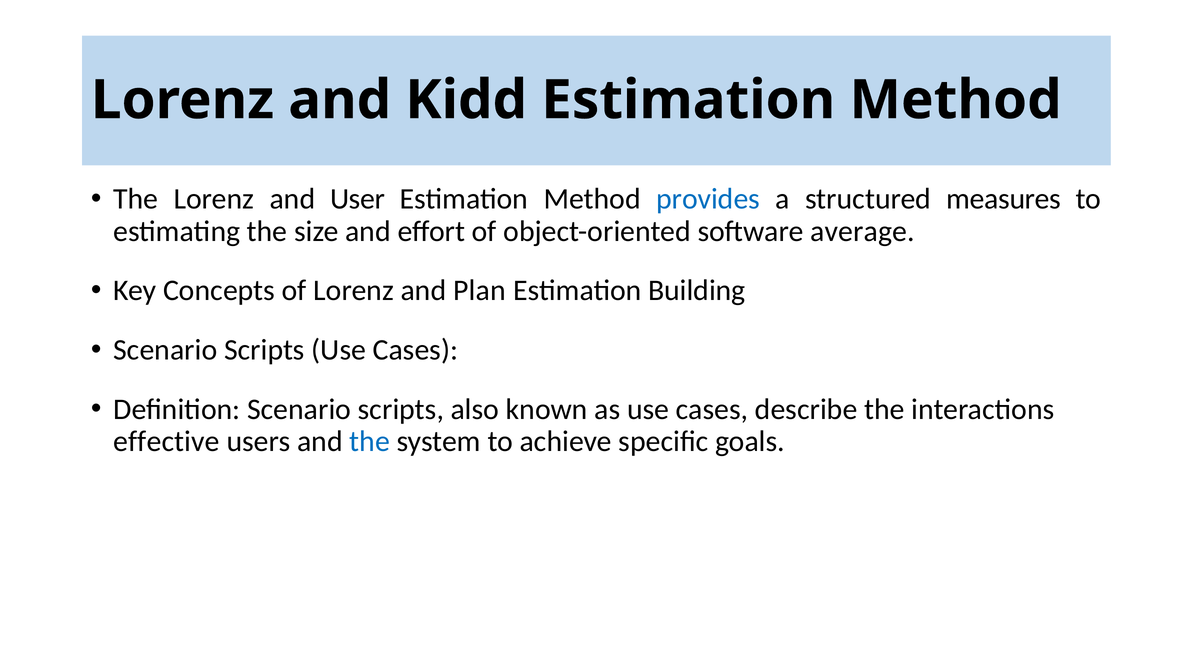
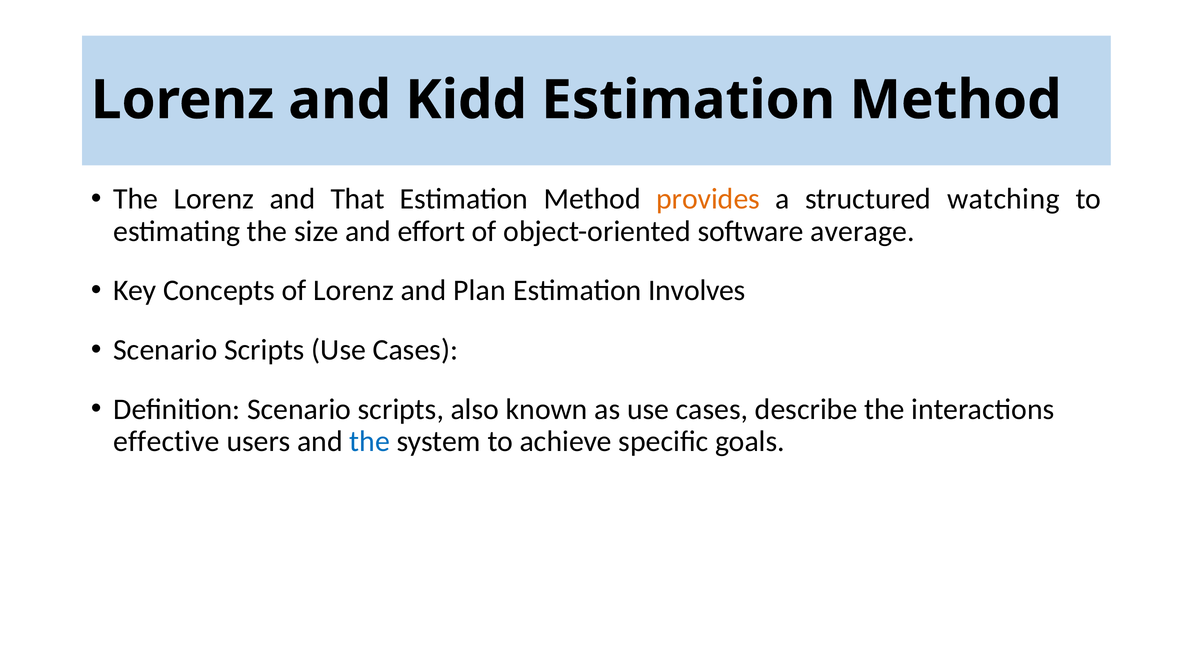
User: User -> That
provides colour: blue -> orange
measures: measures -> watching
Building: Building -> Involves
